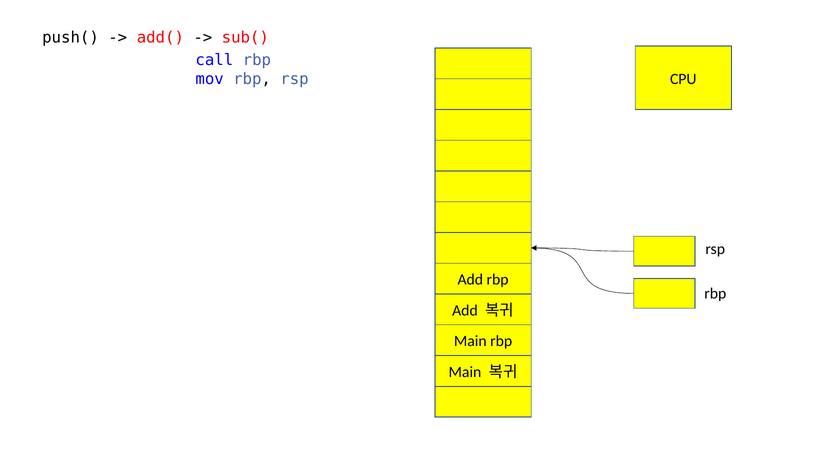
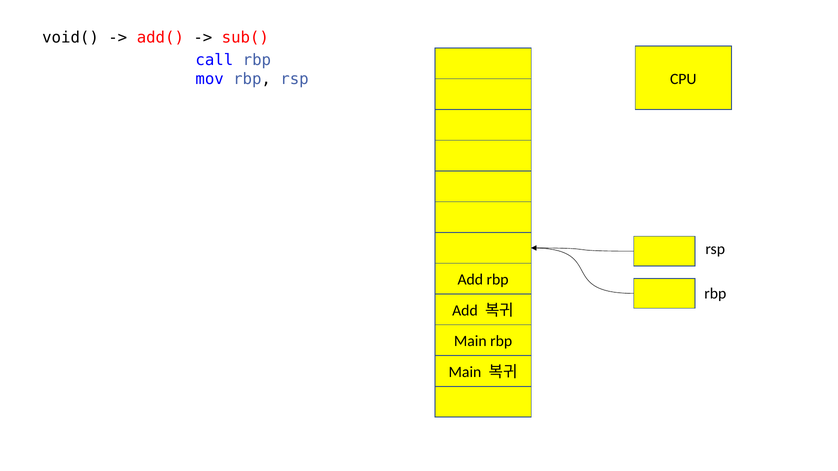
push(: push( -> void(
